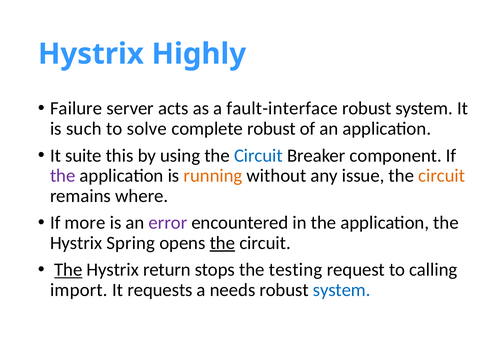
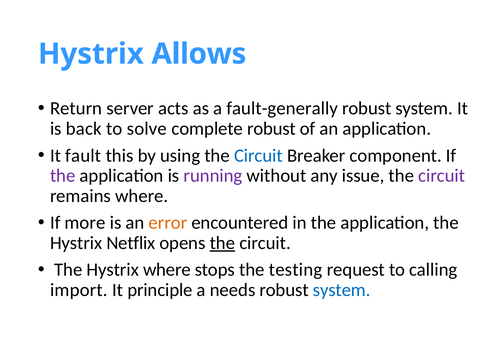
Highly: Highly -> Allows
Failure: Failure -> Return
fault-interface: fault-interface -> fault-generally
such: such -> back
suite: suite -> fault
running colour: orange -> purple
circuit at (442, 176) colour: orange -> purple
error colour: purple -> orange
Spring: Spring -> Netflix
The at (68, 270) underline: present -> none
Hystrix return: return -> where
requests: requests -> principle
